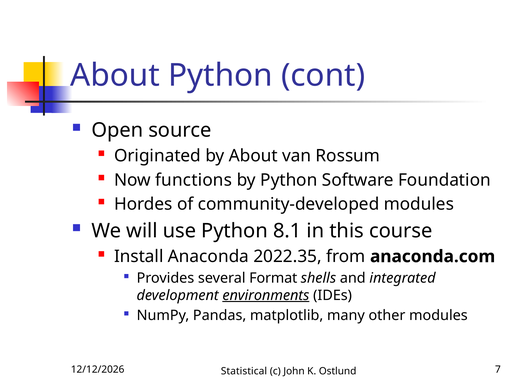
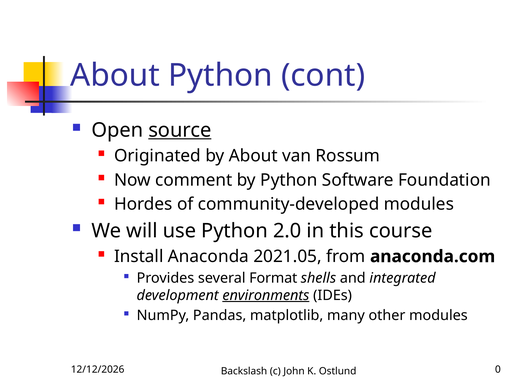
source underline: none -> present
functions: functions -> comment
8.1: 8.1 -> 2.0
2022.35: 2022.35 -> 2021.05
Statistical: Statistical -> Backslash
7: 7 -> 0
